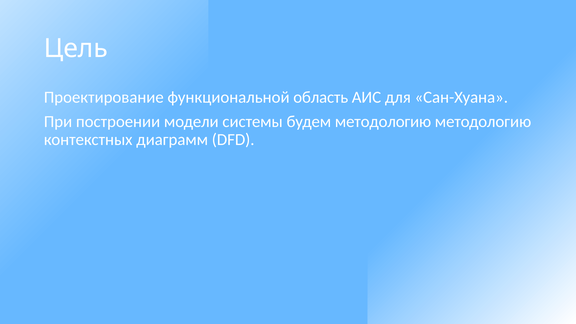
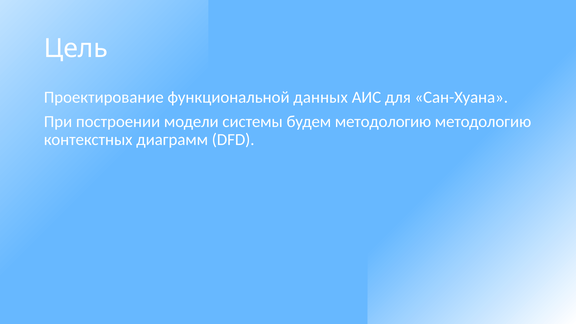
область: область -> данных
